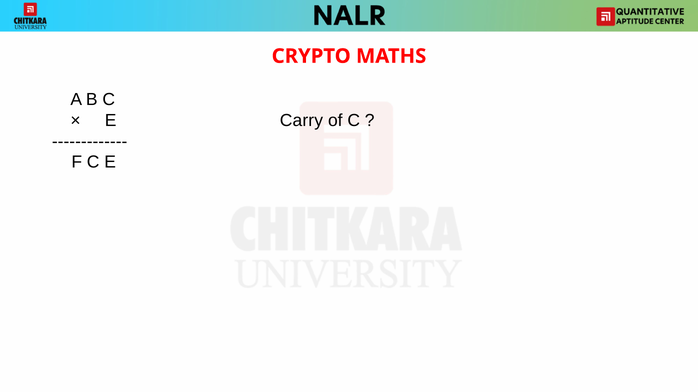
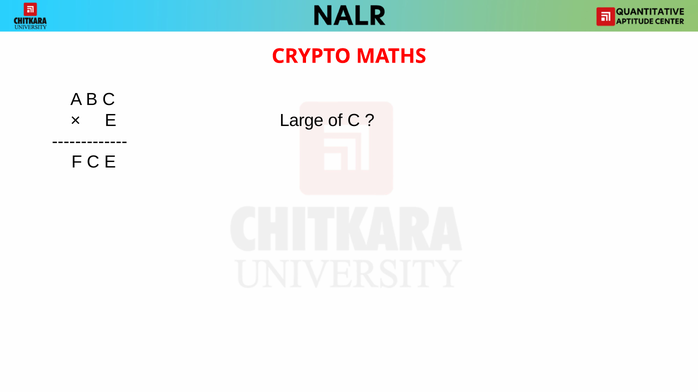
Carry: Carry -> Large
